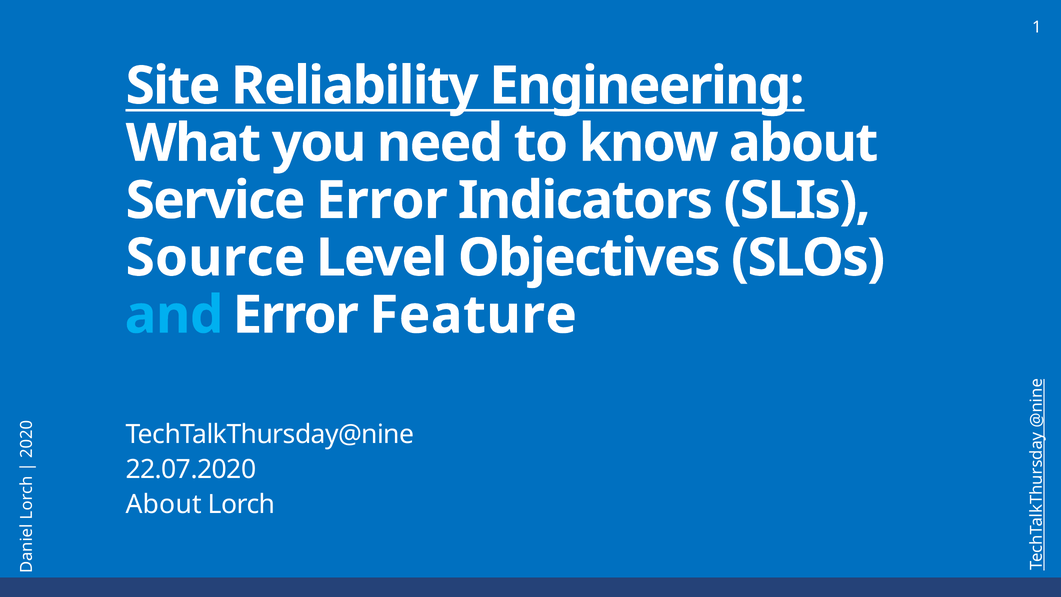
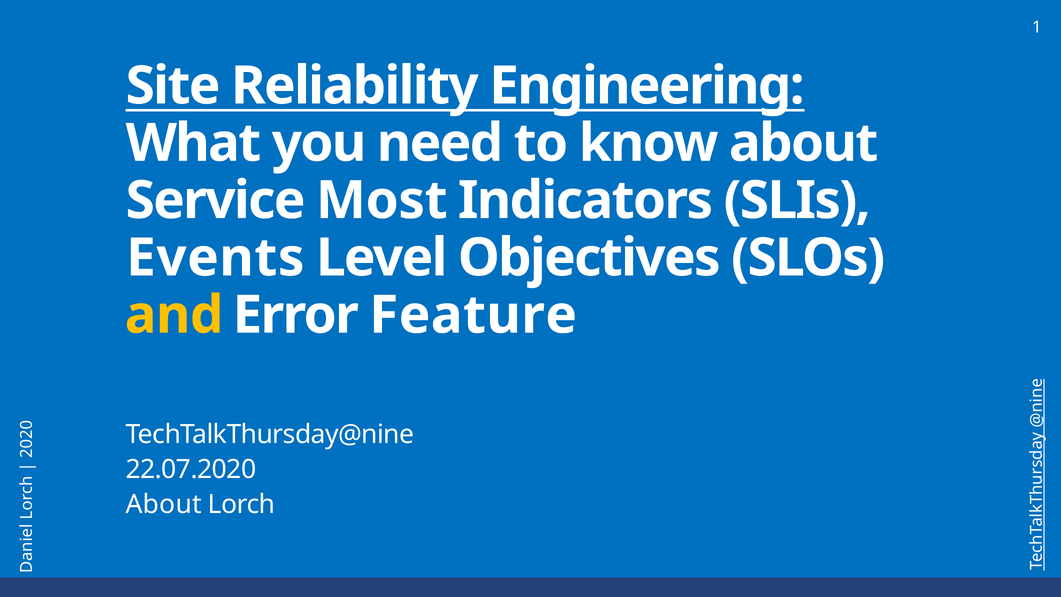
Service Error: Error -> Most
Source: Source -> Events
and colour: light blue -> yellow
